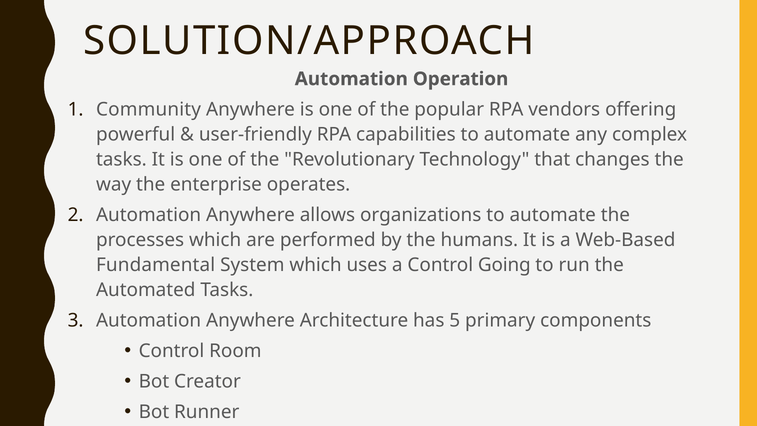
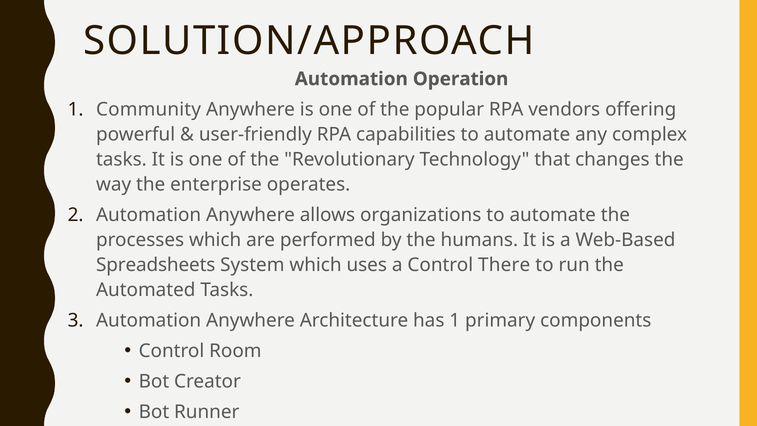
Fundamental: Fundamental -> Spreadsheets
Going: Going -> There
has 5: 5 -> 1
